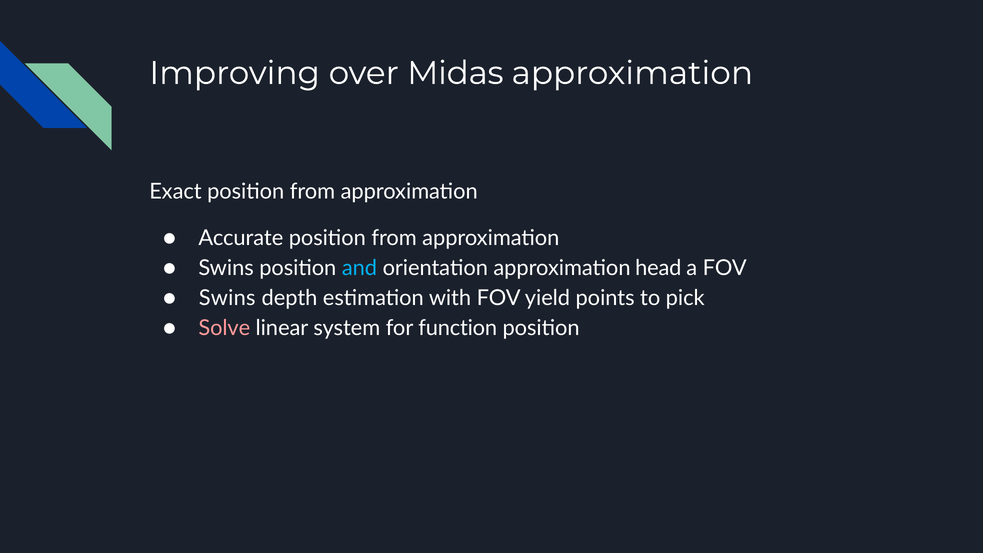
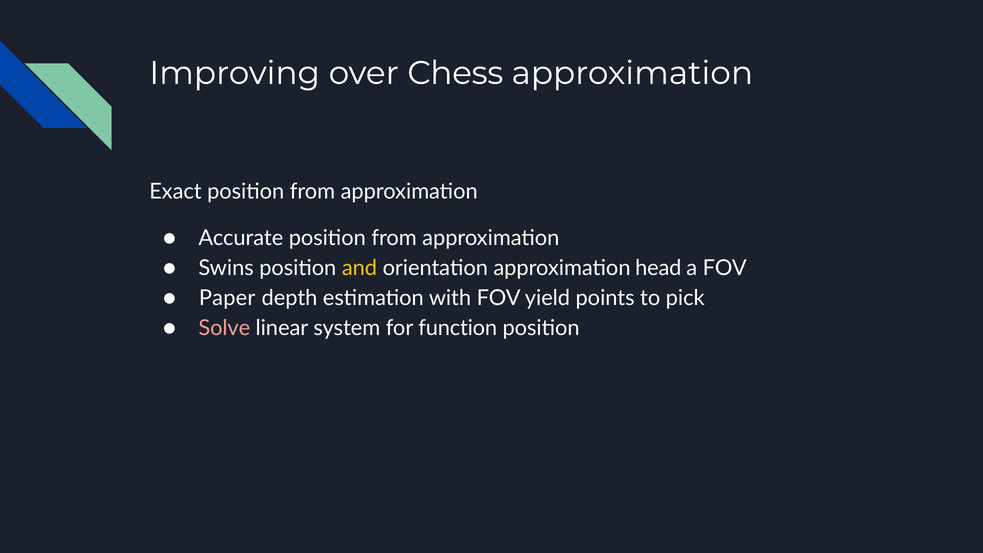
Midas: Midas -> Chess
and colour: light blue -> yellow
Swins at (227, 298): Swins -> Paper
